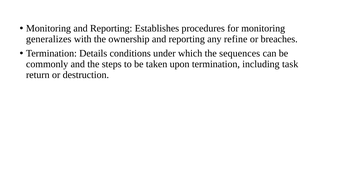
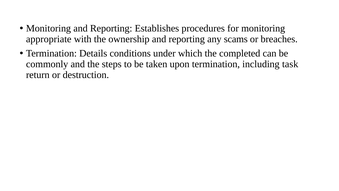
generalizes: generalizes -> appropriate
refine: refine -> scams
sequences: sequences -> completed
